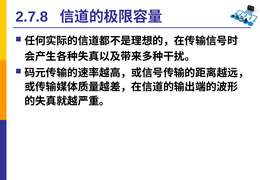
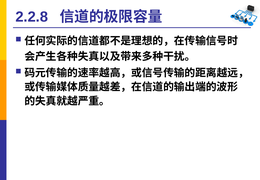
2.7.8: 2.7.8 -> 2.2.8
